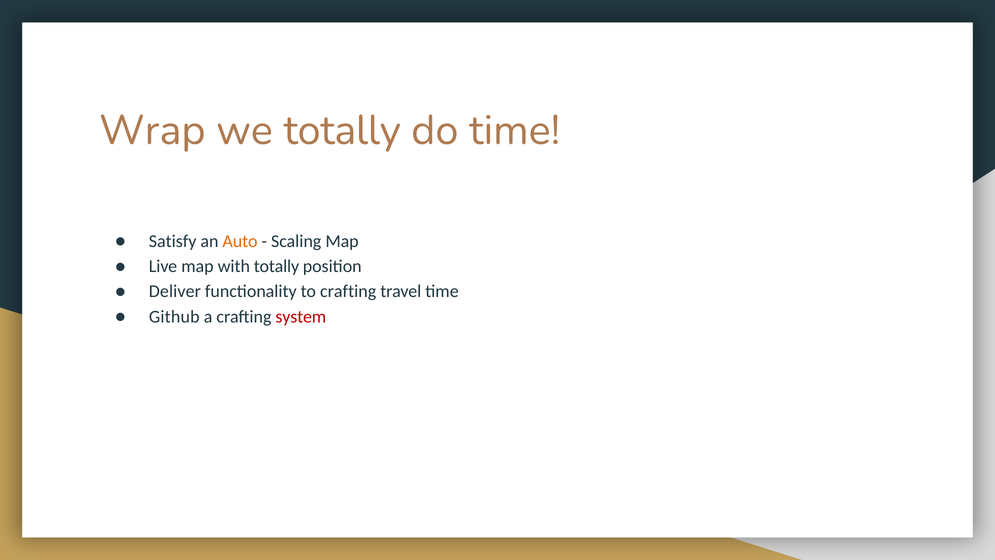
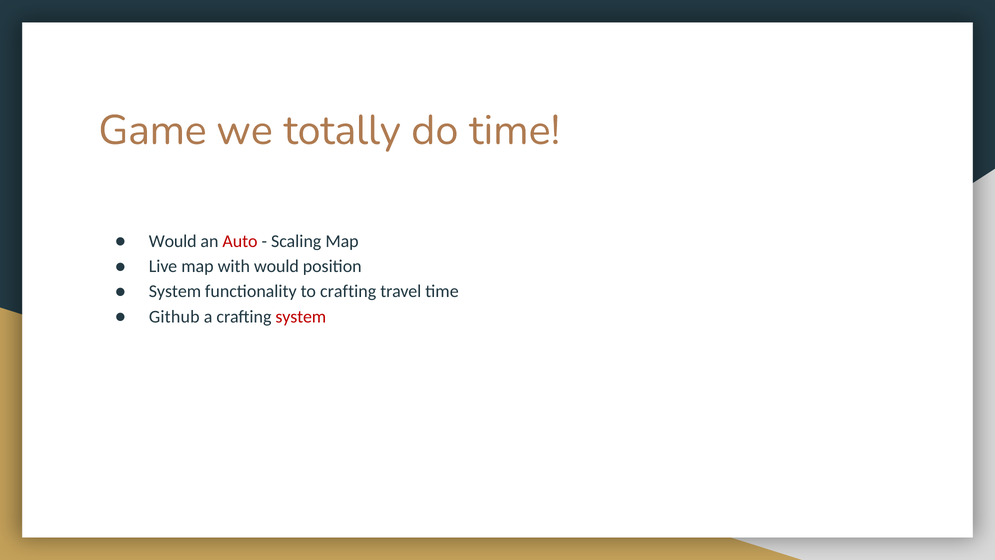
Wrap: Wrap -> Game
Satisfy at (173, 241): Satisfy -> Would
Auto colour: orange -> red
with totally: totally -> would
Deliver at (175, 291): Deliver -> System
